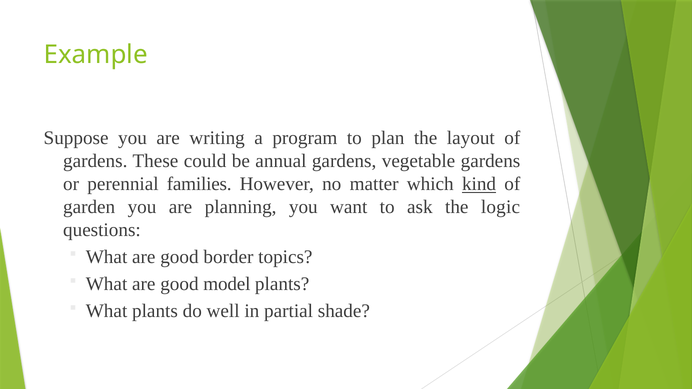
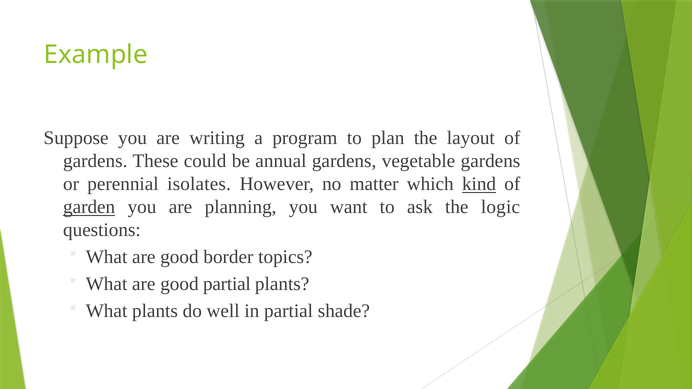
families: families -> isolates
garden underline: none -> present
good model: model -> partial
